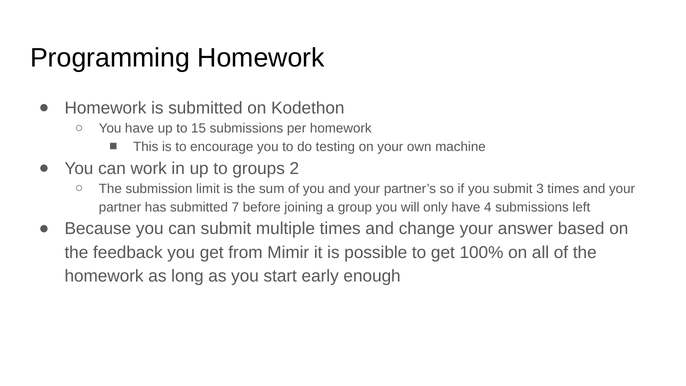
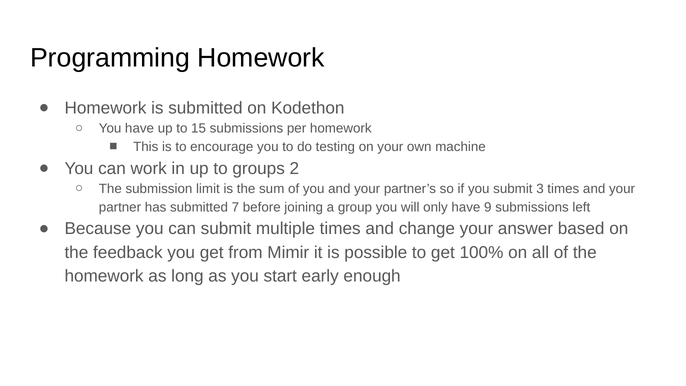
4: 4 -> 9
